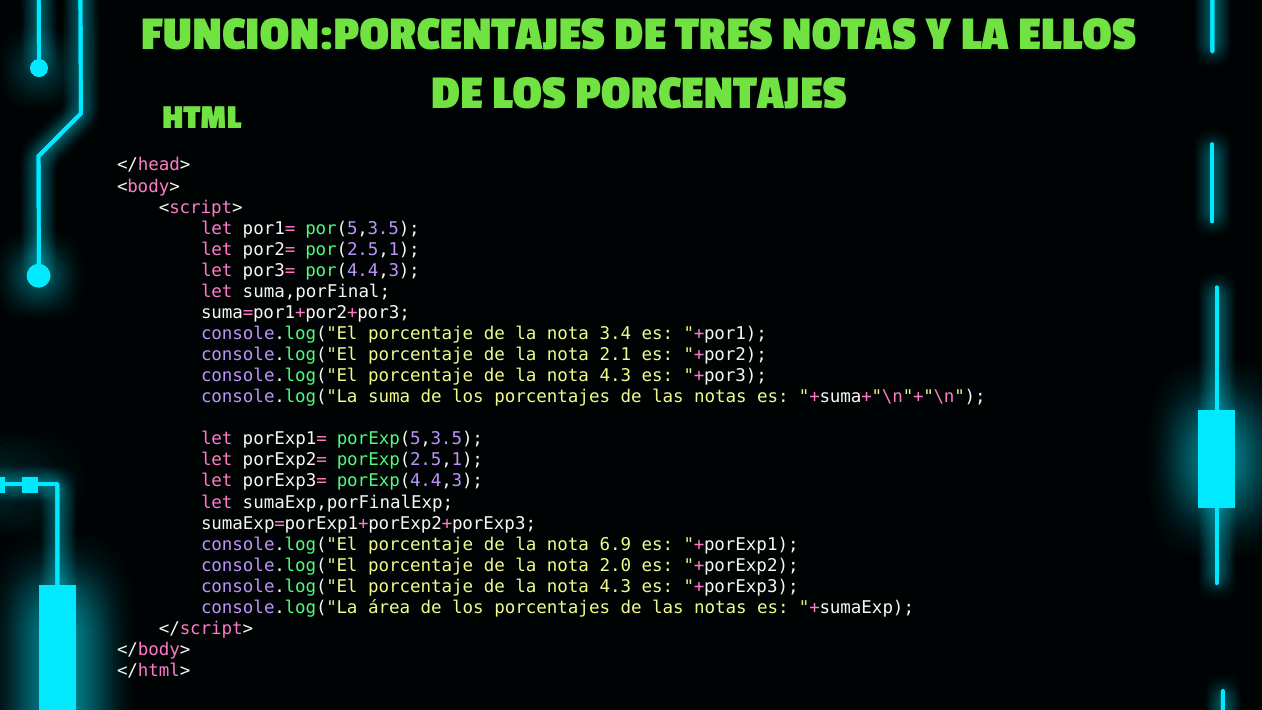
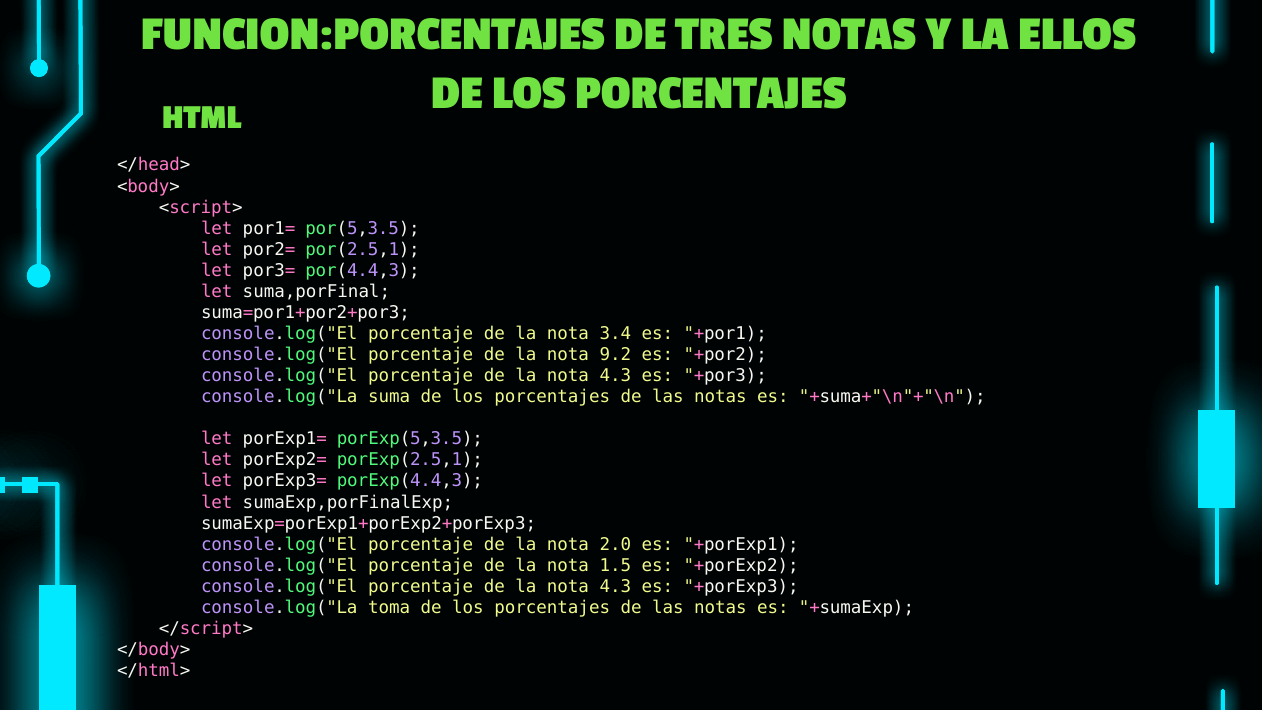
2.1: 2.1 -> 9.2
6.9: 6.9 -> 2.0
2.0: 2.0 -> 1.5
área: área -> toma
